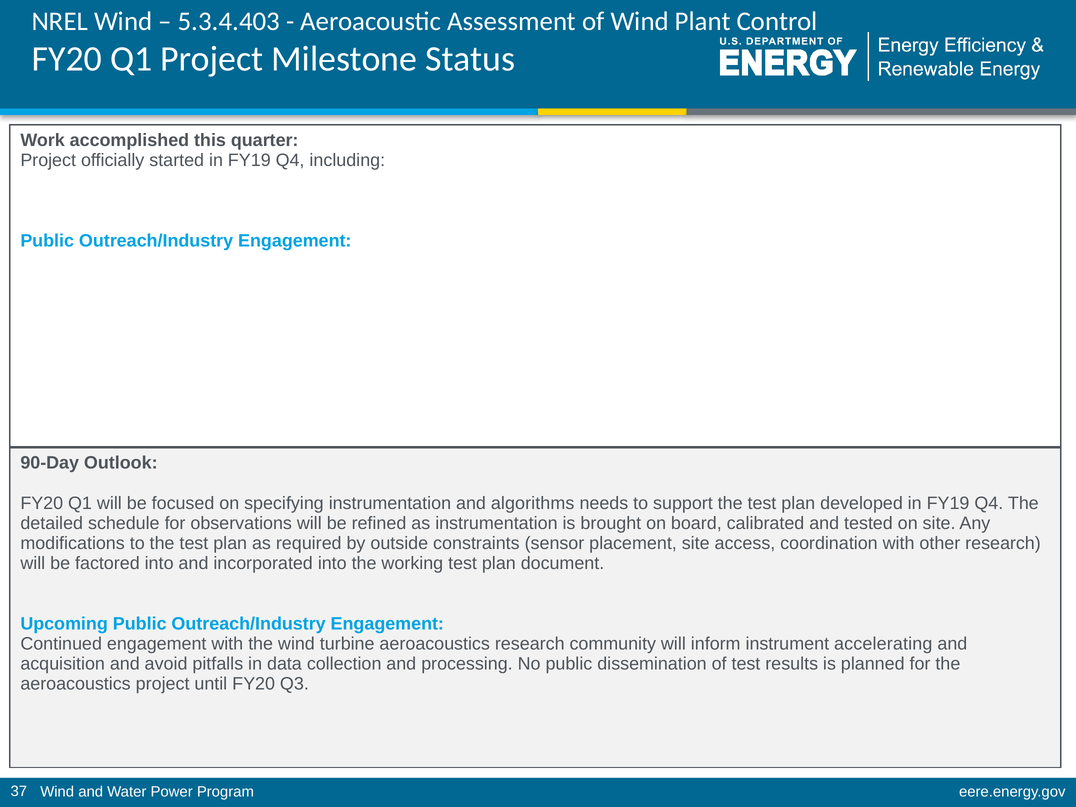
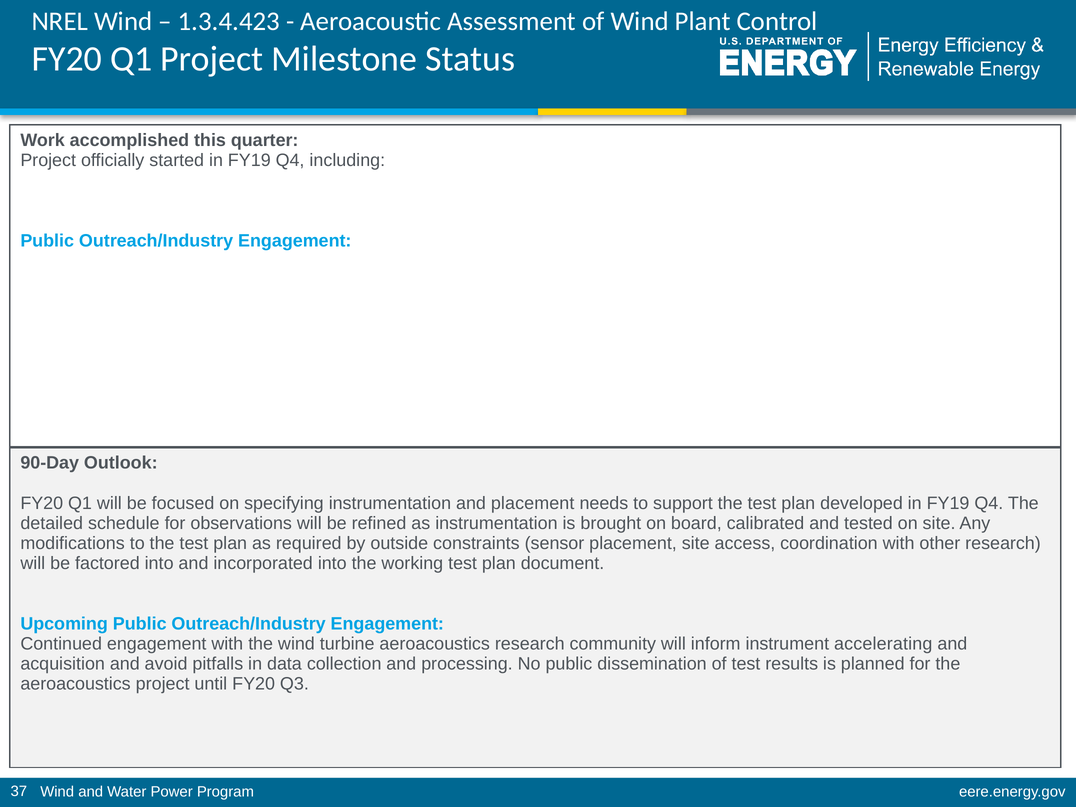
5.3.4.403: 5.3.4.403 -> 1.3.4.423
and algorithms: algorithms -> placement
